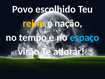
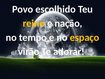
espaço colour: light blue -> yellow
